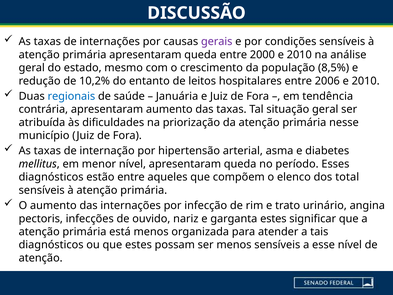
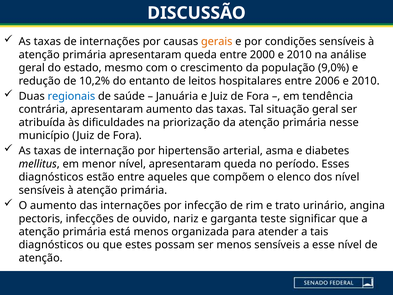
gerais colour: purple -> orange
8,5%: 8,5% -> 9,0%
dos total: total -> nível
garganta estes: estes -> teste
